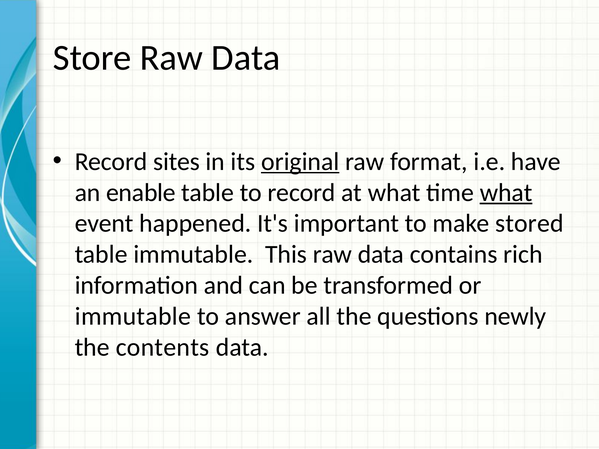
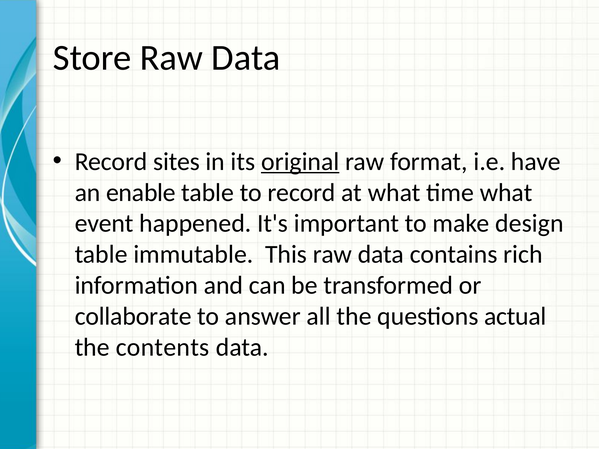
what at (506, 193) underline: present -> none
stored: stored -> design
immutable at (133, 316): immutable -> collaborate
newly: newly -> actual
